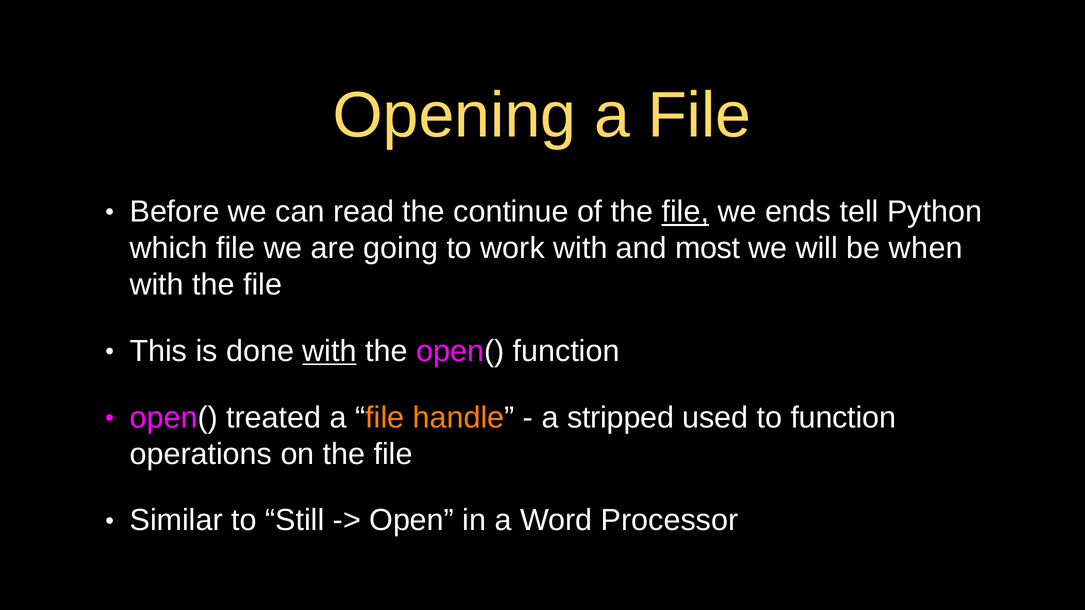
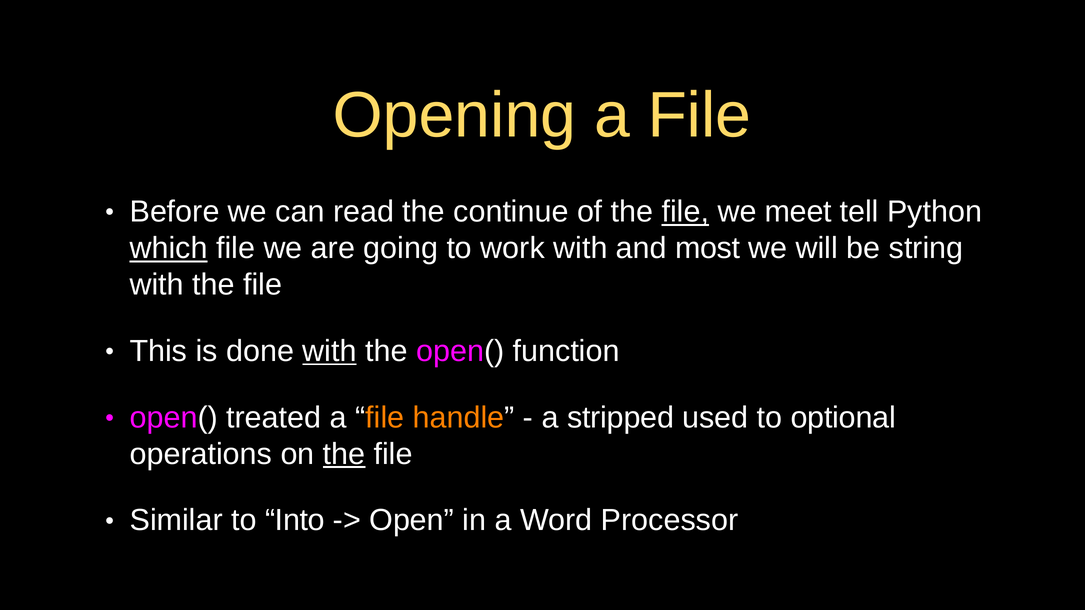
ends: ends -> meet
which underline: none -> present
when: when -> string
to function: function -> optional
the at (344, 454) underline: none -> present
Still: Still -> Into
